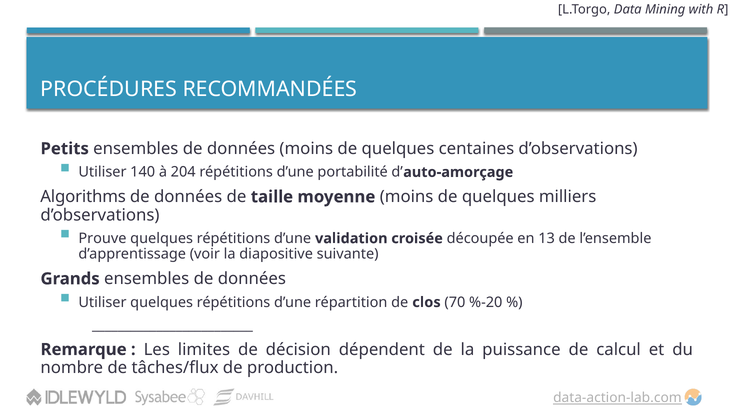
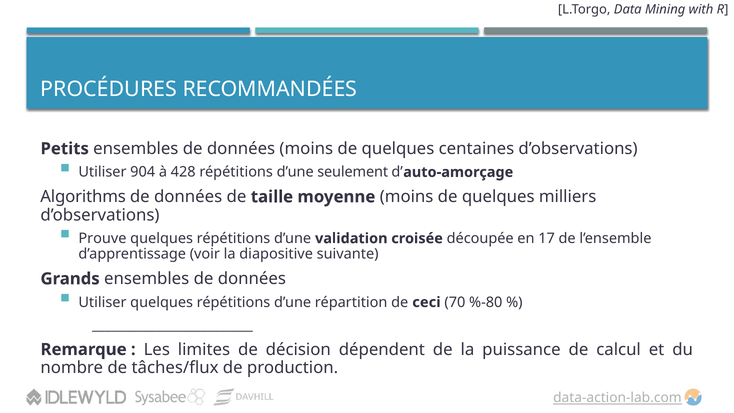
140: 140 -> 904
204: 204 -> 428
portabilité: portabilité -> seulement
13: 13 -> 17
clos: clos -> ceci
%-20: %-20 -> %-80
